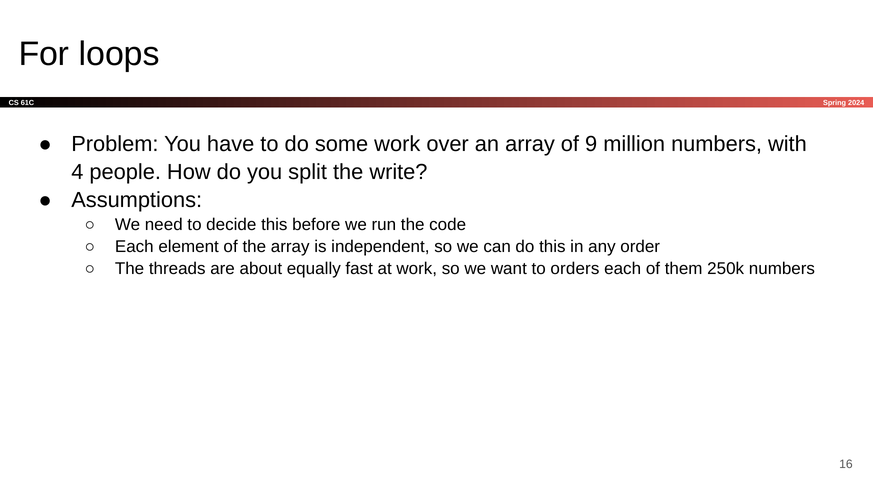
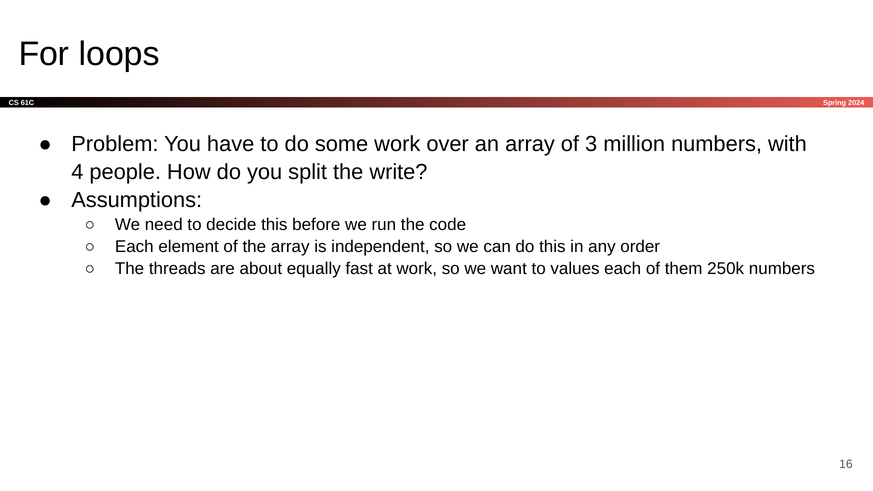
9: 9 -> 3
orders: orders -> values
